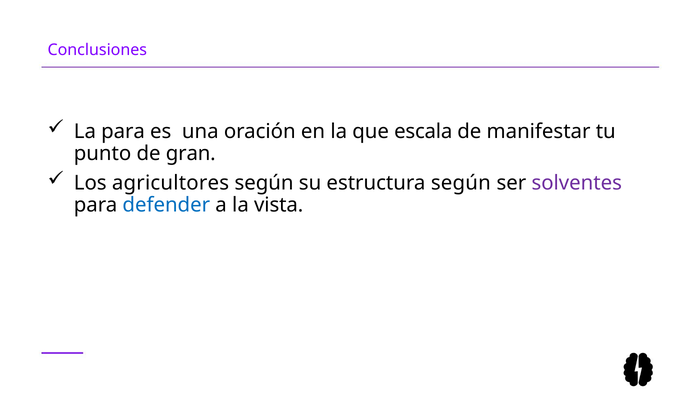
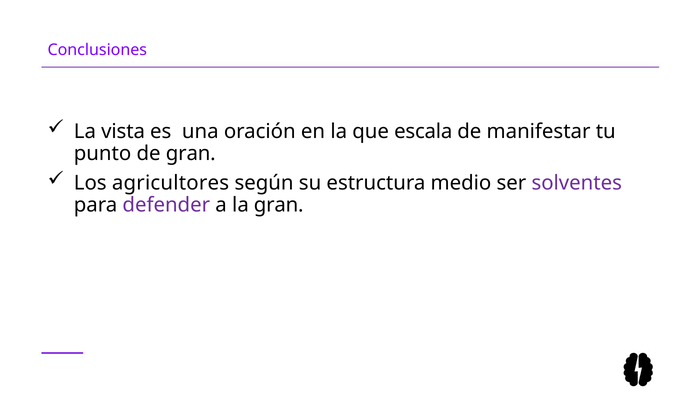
La para: para -> vista
estructura según: según -> medio
defender colour: blue -> purple
la vista: vista -> gran
